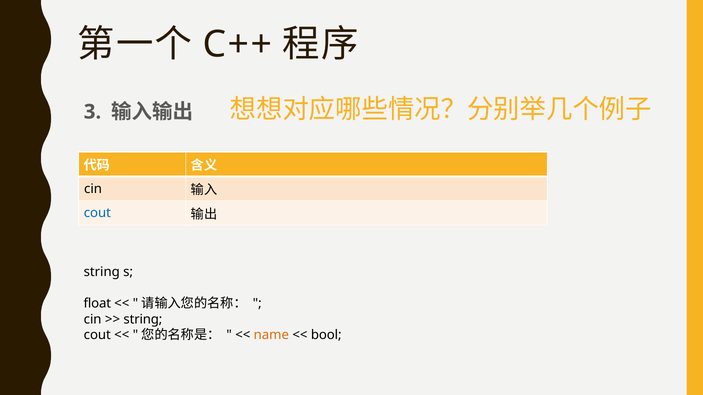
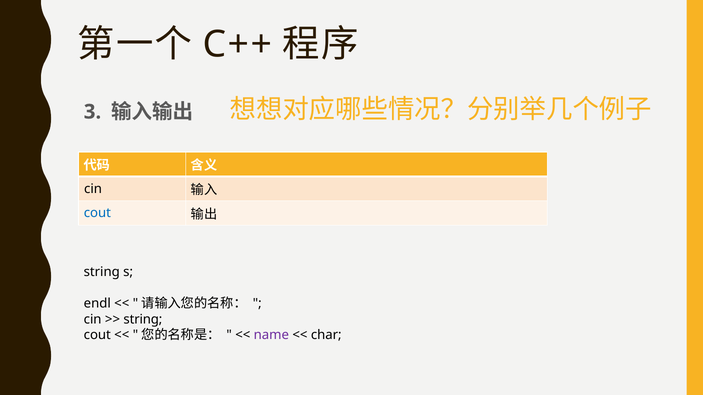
float: float -> endl
name colour: orange -> purple
bool: bool -> char
